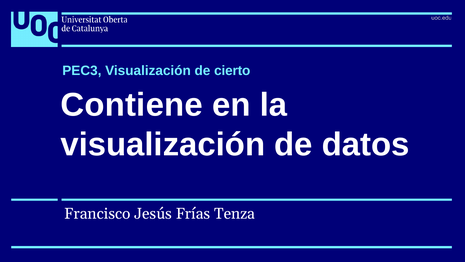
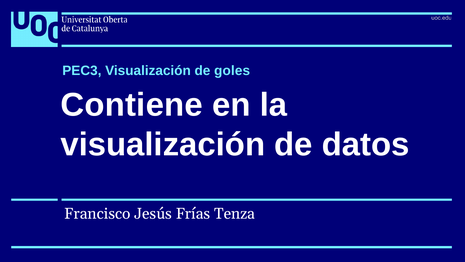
cierto: cierto -> goles
